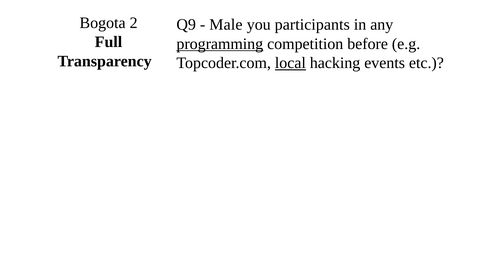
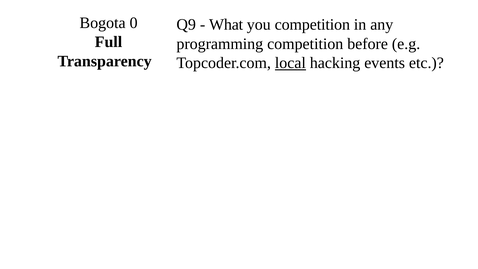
2: 2 -> 0
Male: Male -> What
you participants: participants -> competition
programming underline: present -> none
